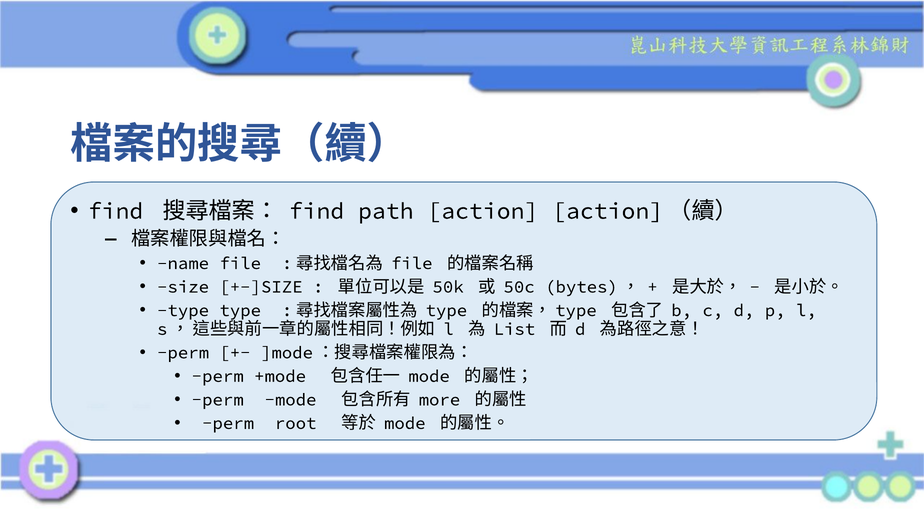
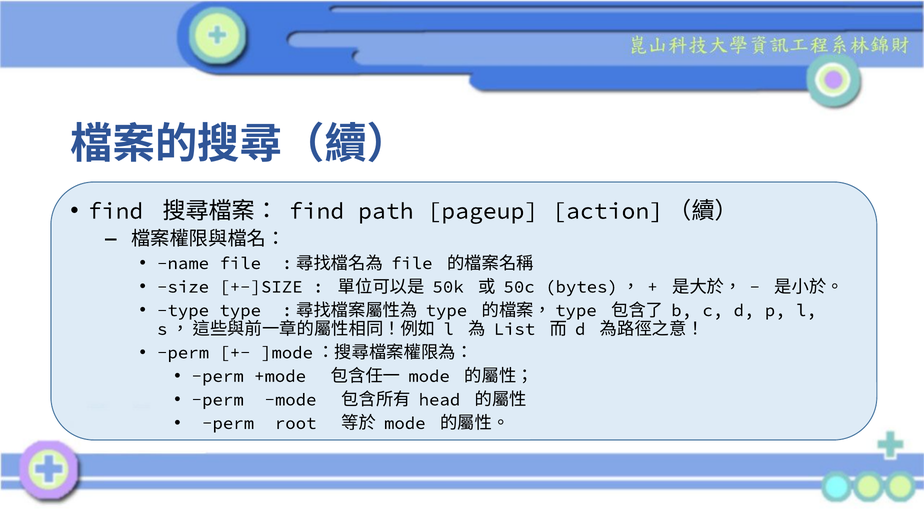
path action: action -> pageup
more: more -> head
